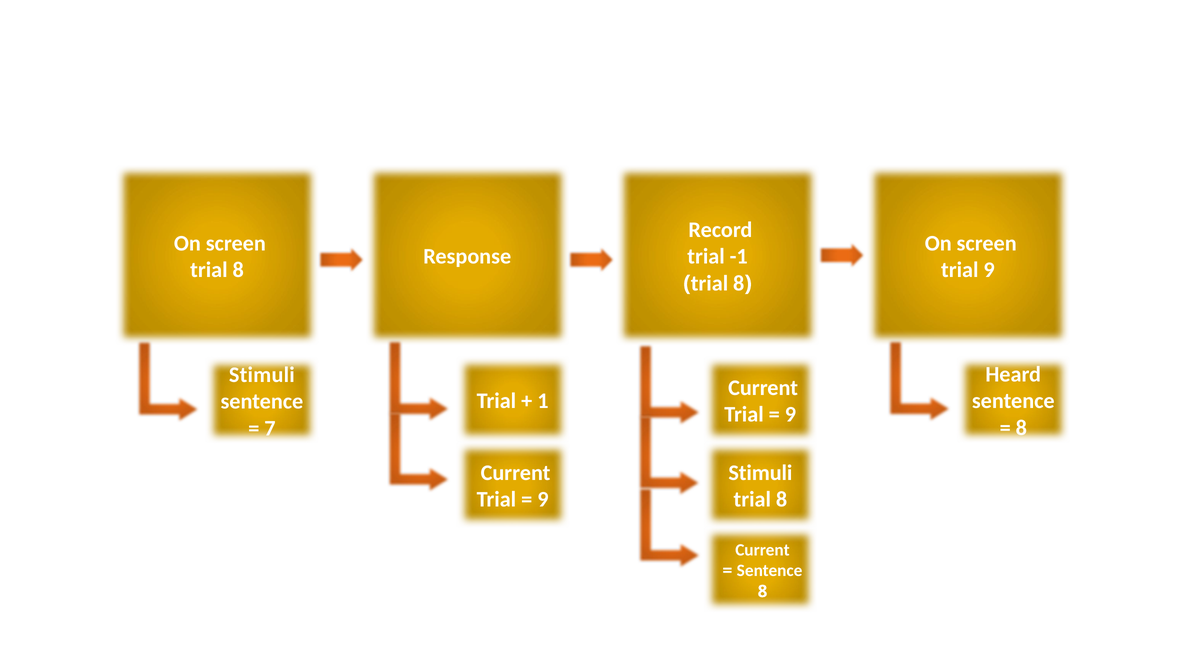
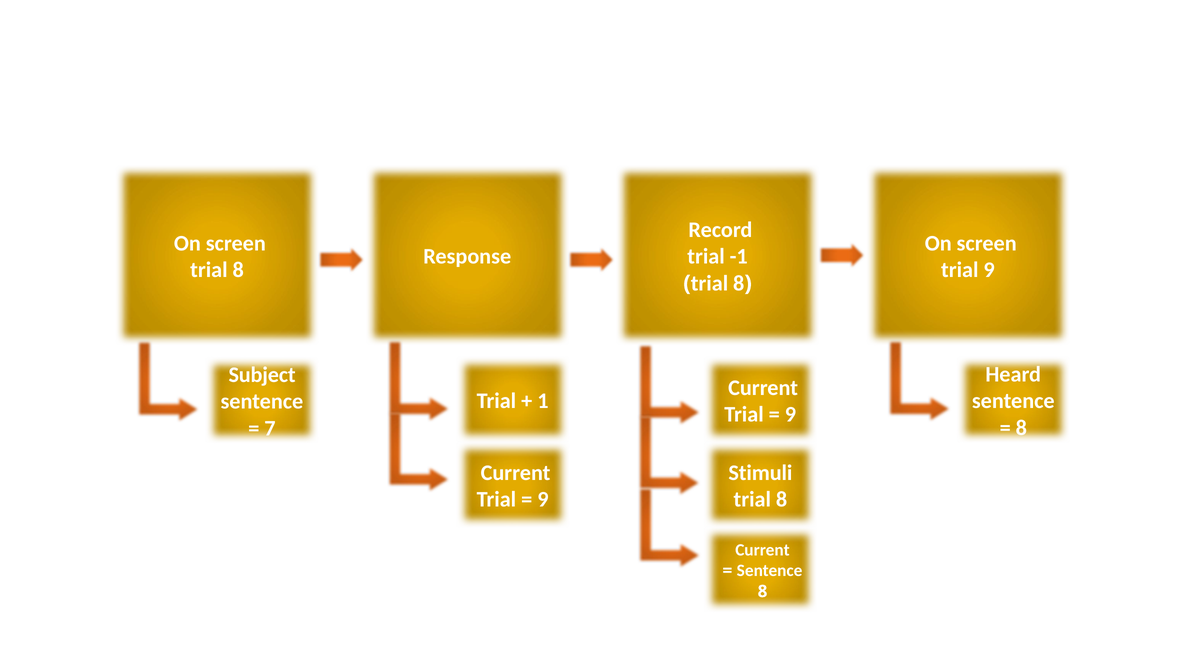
Stimuli at (262, 375): Stimuli -> Subject
